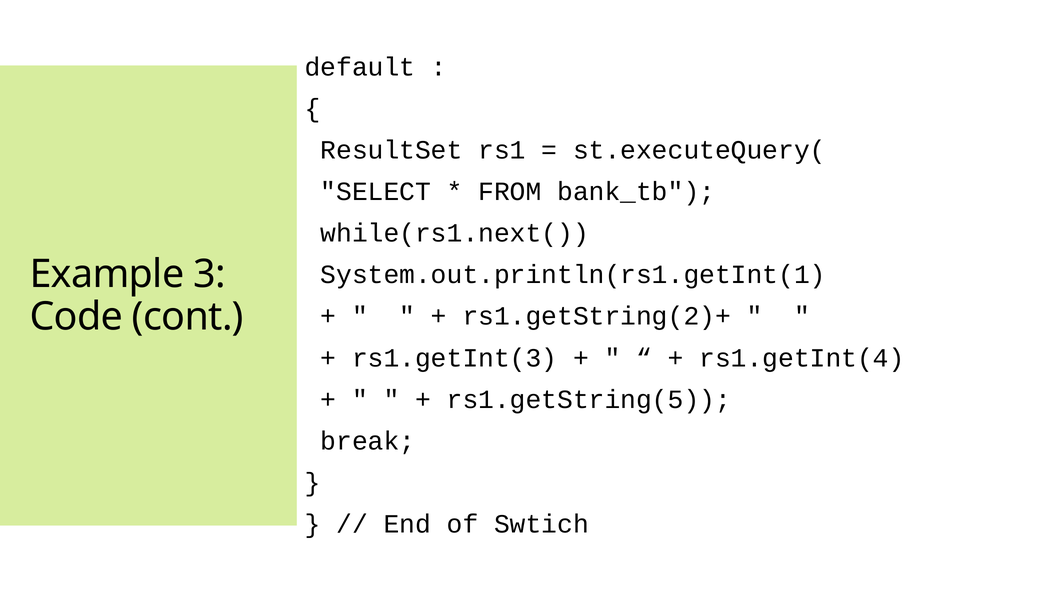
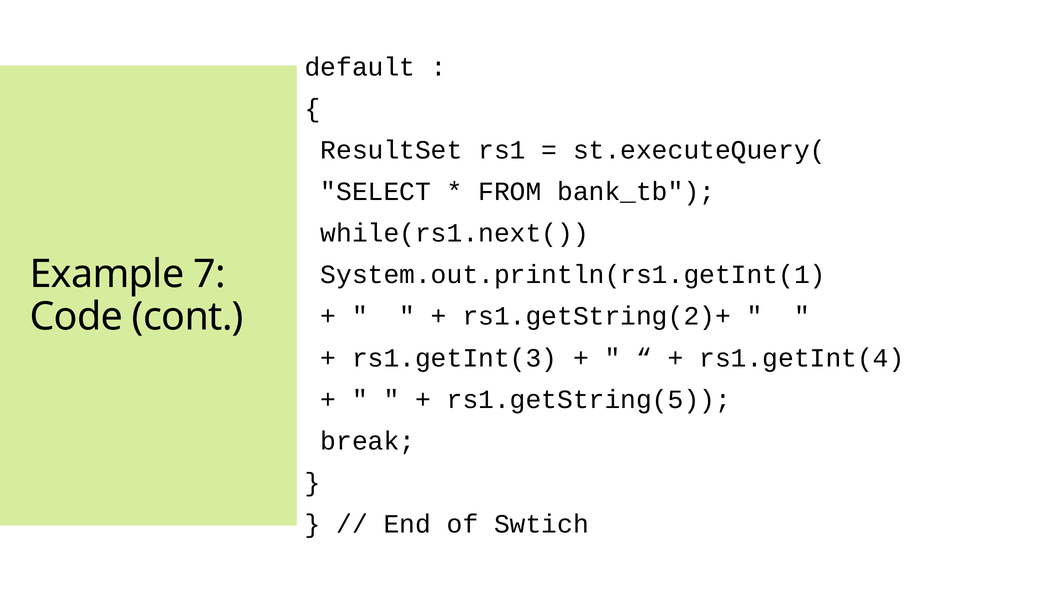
3: 3 -> 7
